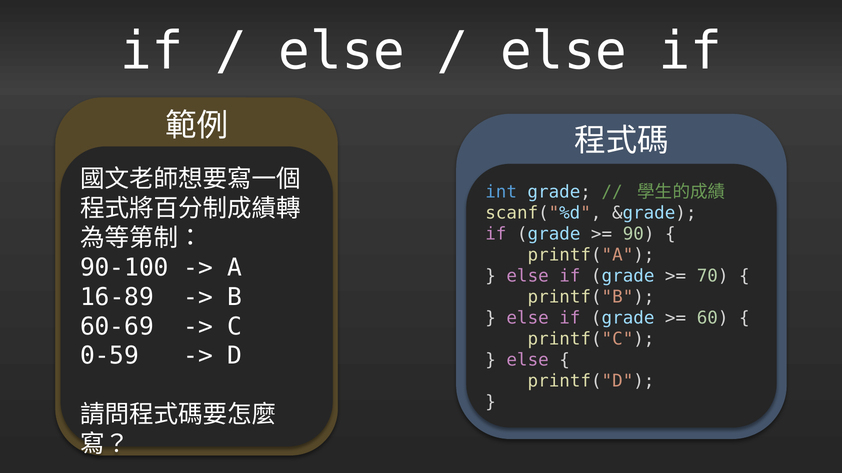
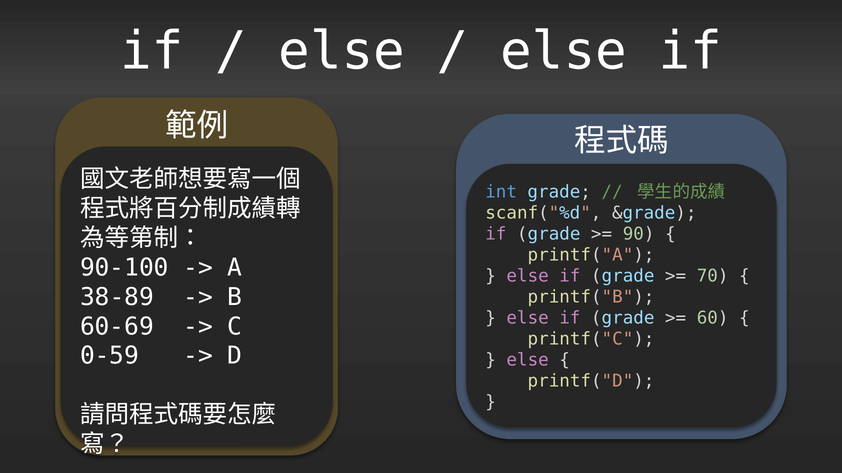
16-89: 16-89 -> 38-89
